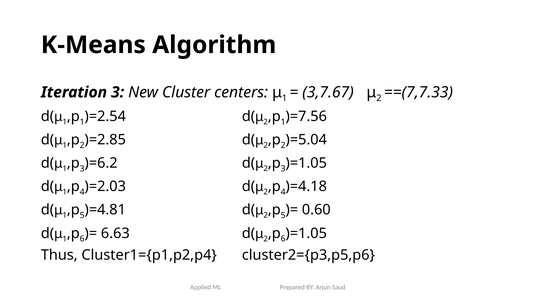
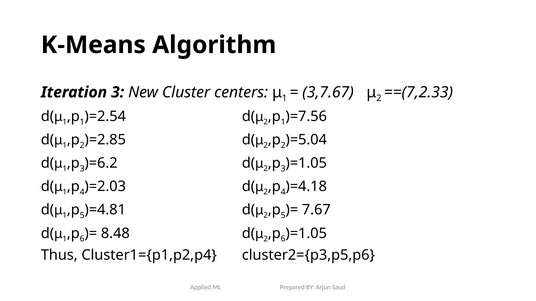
==(7,7.33: ==(7,7.33 -> ==(7,2.33
0.60: 0.60 -> 7.67
6.63: 6.63 -> 8.48
